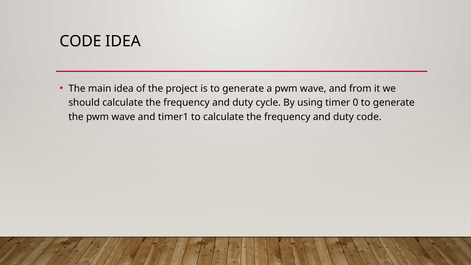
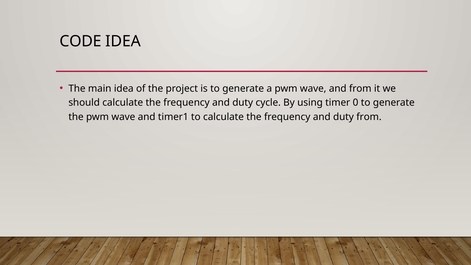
duty code: code -> from
